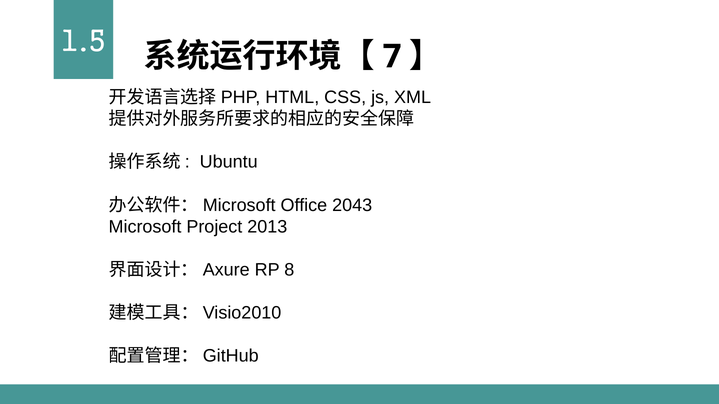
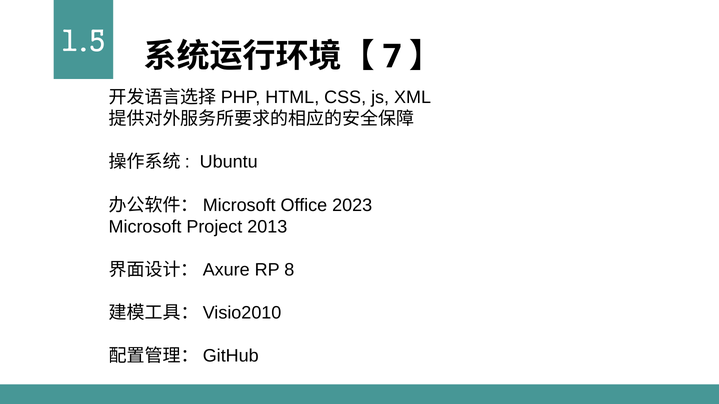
2043: 2043 -> 2023
